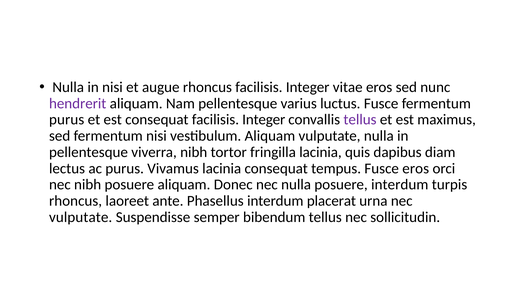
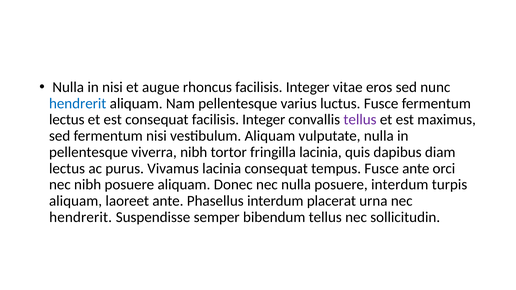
hendrerit at (78, 103) colour: purple -> blue
purus at (67, 120): purus -> lectus
Fusce eros: eros -> ante
rhoncus at (76, 201): rhoncus -> aliquam
vulputate at (81, 217): vulputate -> hendrerit
